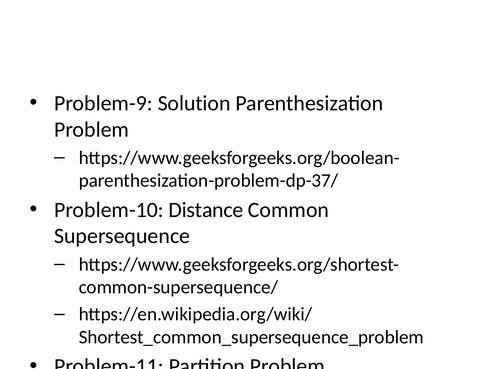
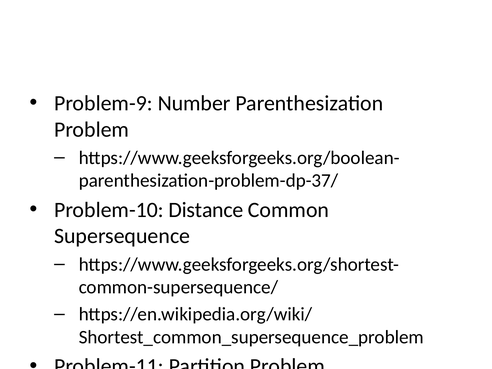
Solution: Solution -> Number
